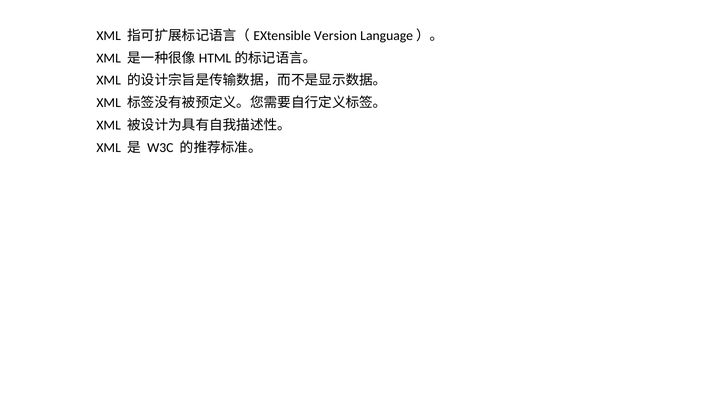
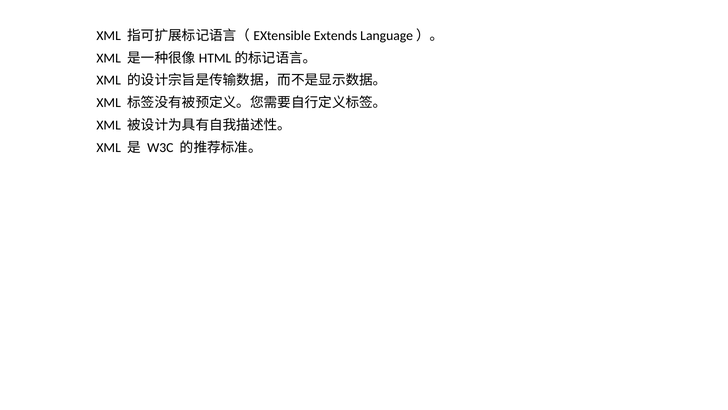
Version: Version -> Extends
